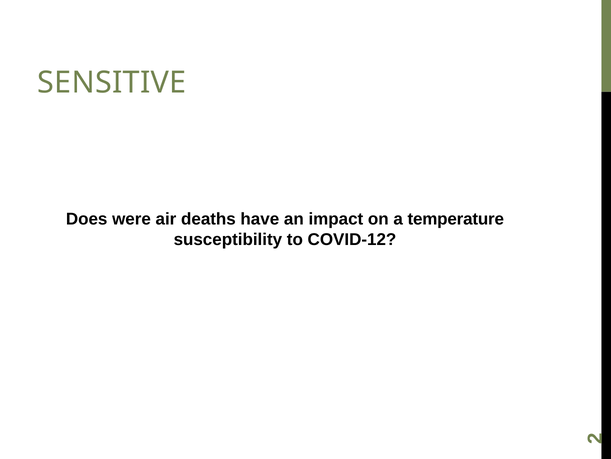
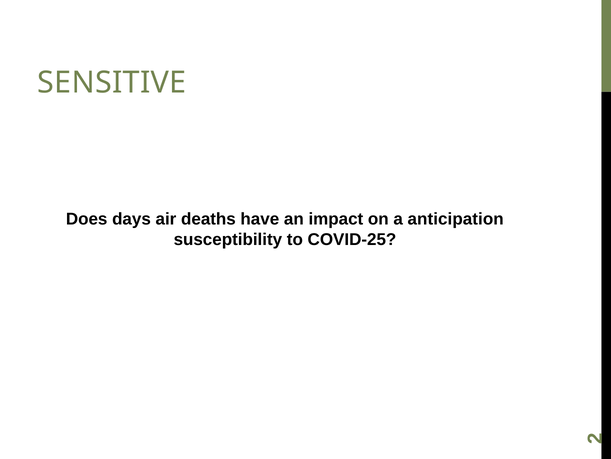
were: were -> days
temperature: temperature -> anticipation
COVID-12: COVID-12 -> COVID-25
